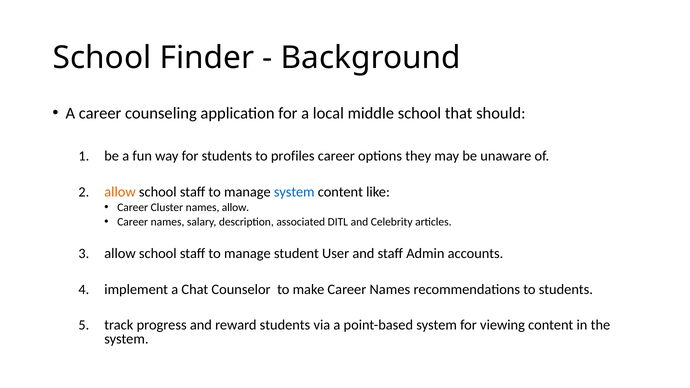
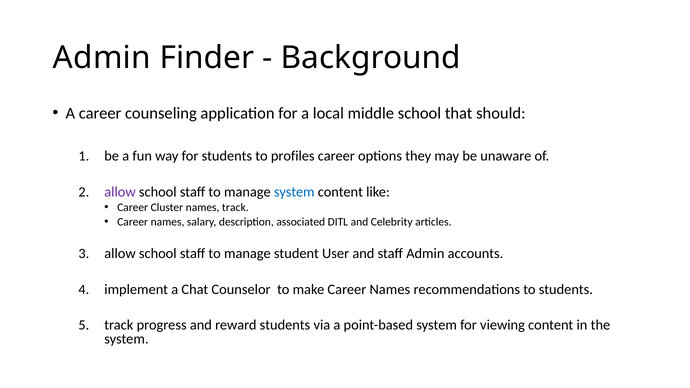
School at (102, 58): School -> Admin
allow at (120, 192) colour: orange -> purple
names allow: allow -> track
